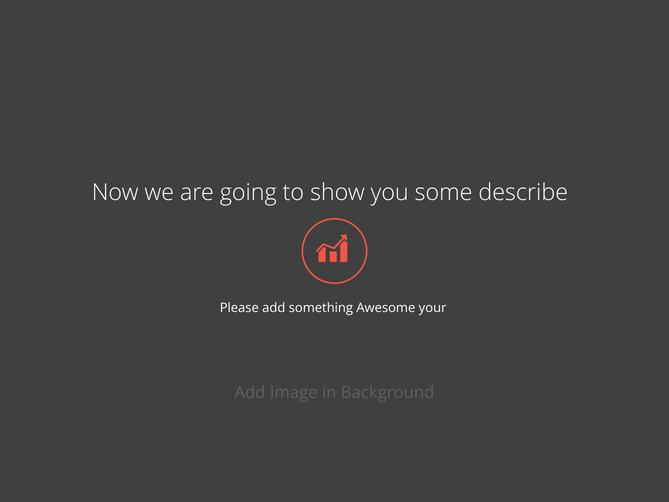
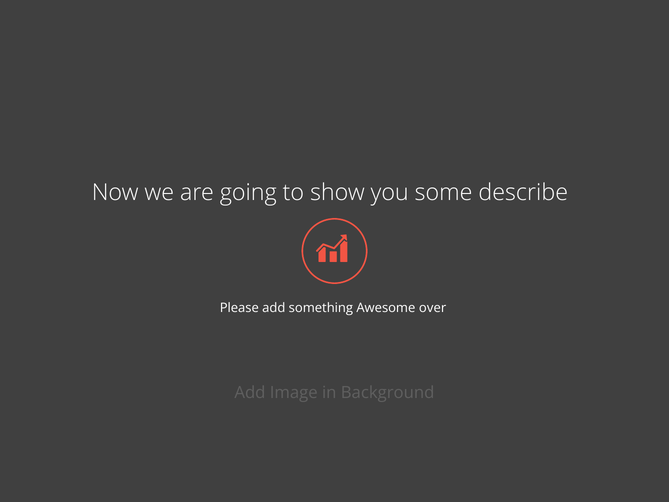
your: your -> over
